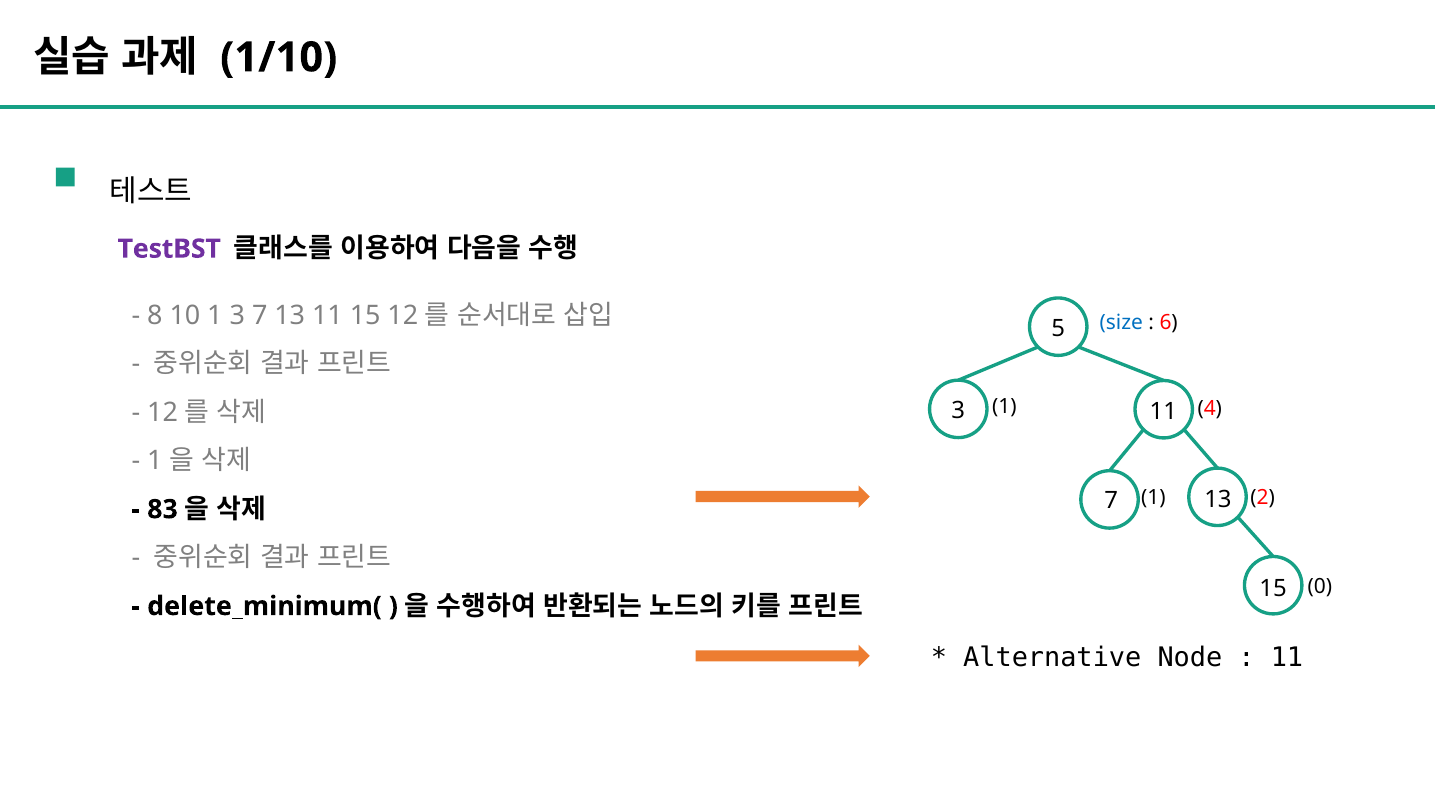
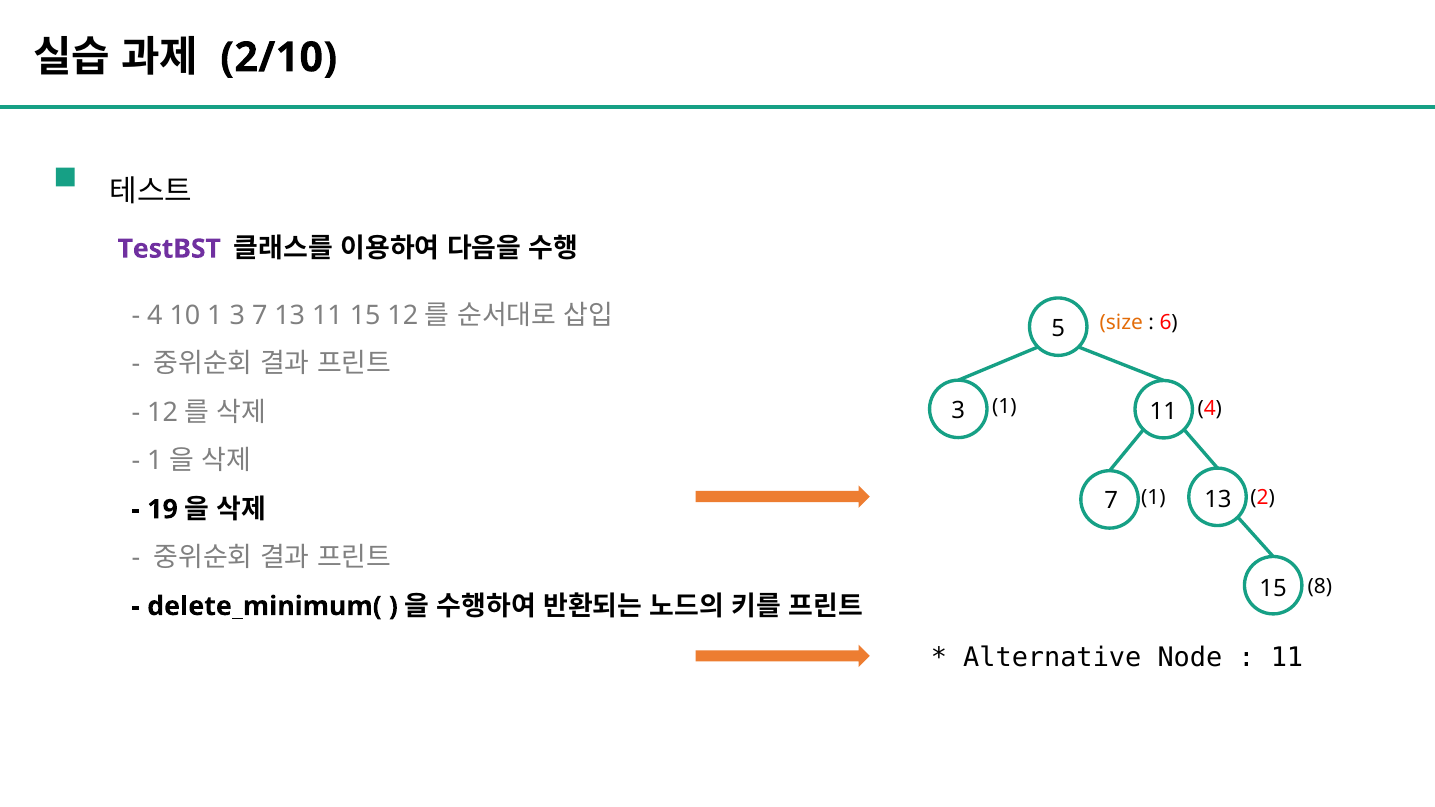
1/10: 1/10 -> 2/10
8 at (155, 316): 8 -> 4
size colour: blue -> orange
83: 83 -> 19
0: 0 -> 8
